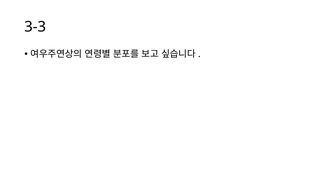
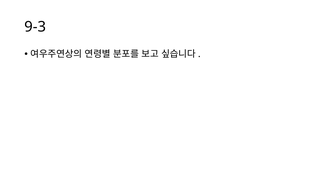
3-3: 3-3 -> 9-3
